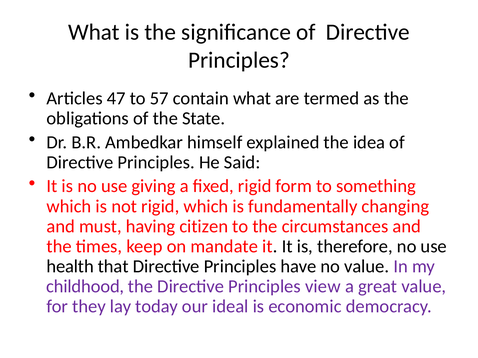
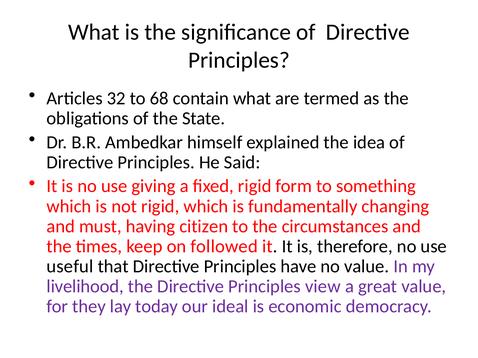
47: 47 -> 32
57: 57 -> 68
mandate: mandate -> followed
health: health -> useful
childhood: childhood -> livelihood
